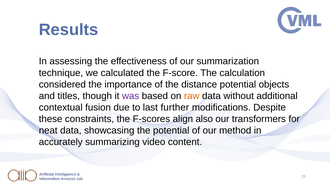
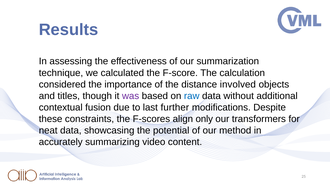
distance potential: potential -> involved
raw colour: orange -> blue
also: also -> only
